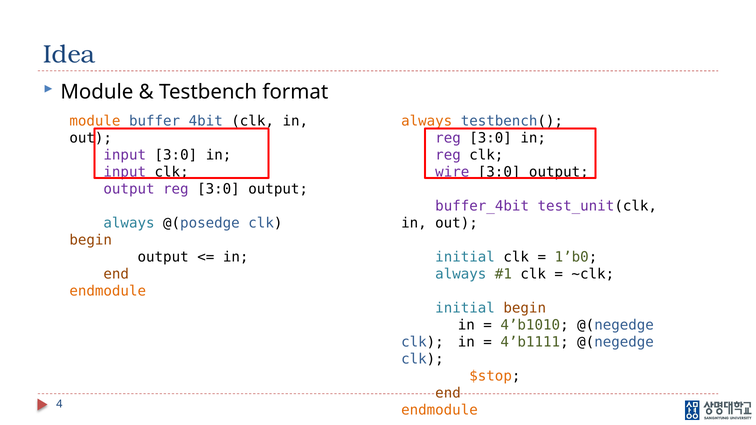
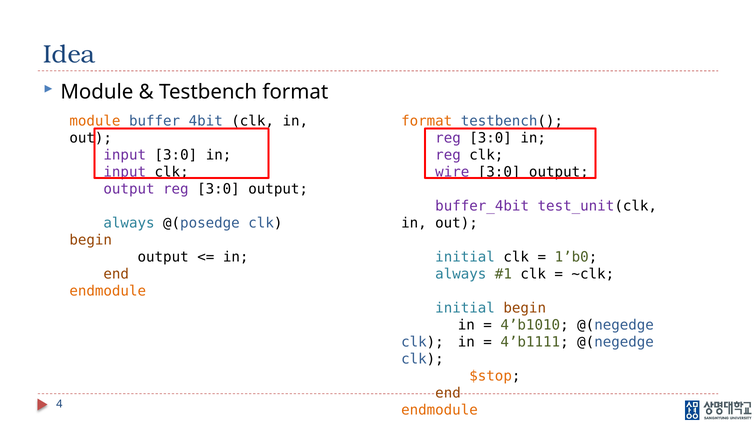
always at (427, 121): always -> format
